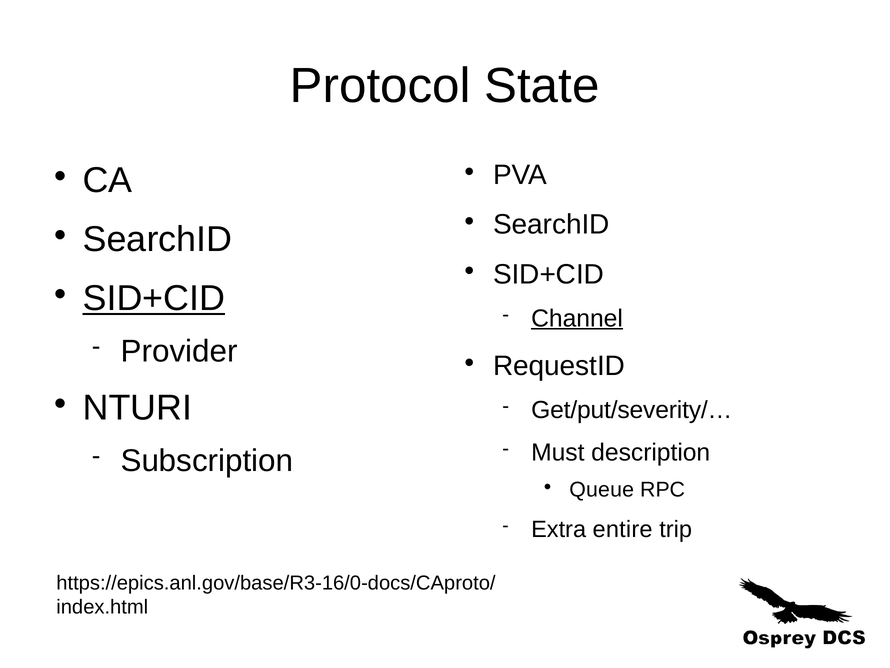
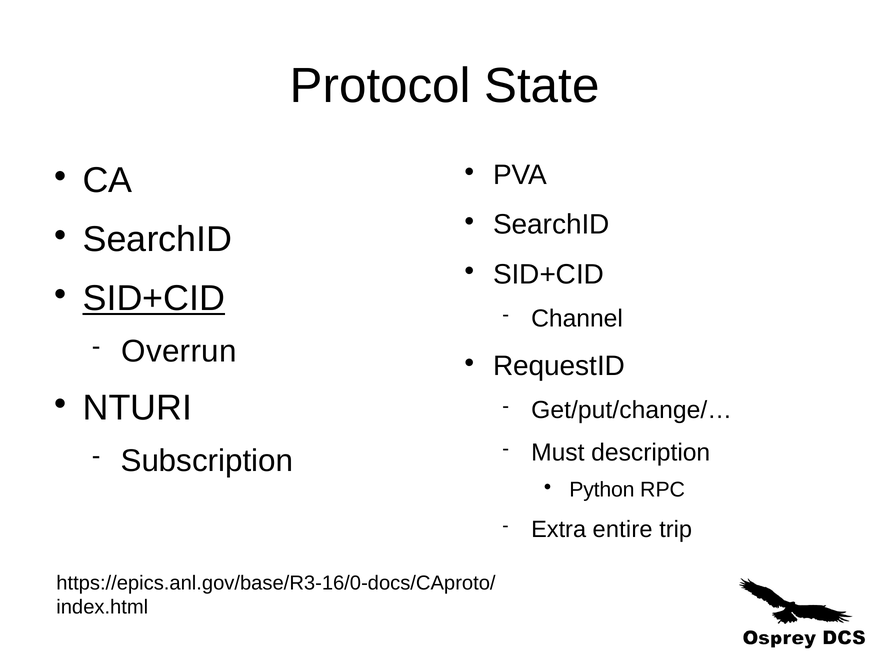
Channel underline: present -> none
Provider: Provider -> Overrun
Get/put/severity/…: Get/put/severity/… -> Get/put/change/…
Queue: Queue -> Python
